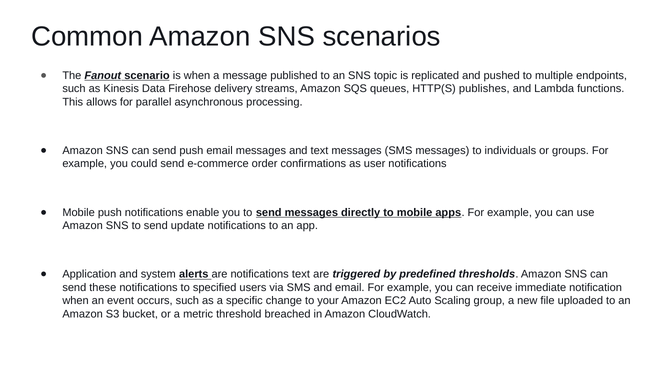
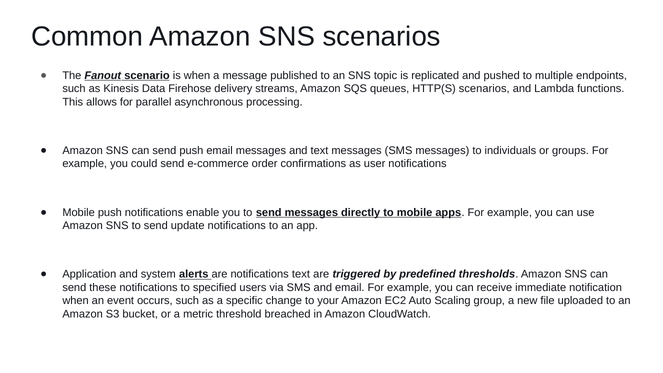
HTTP(S publishes: publishes -> scenarios
